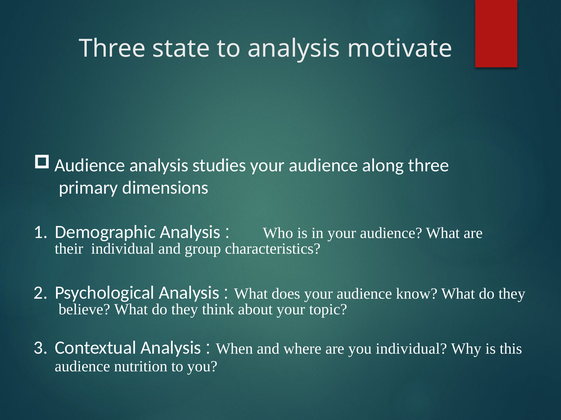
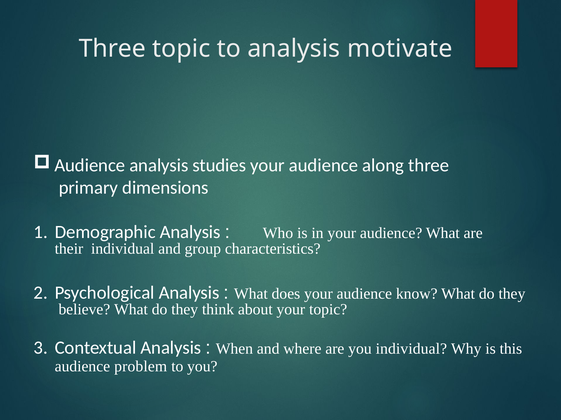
Three state: state -> topic
nutrition: nutrition -> problem
